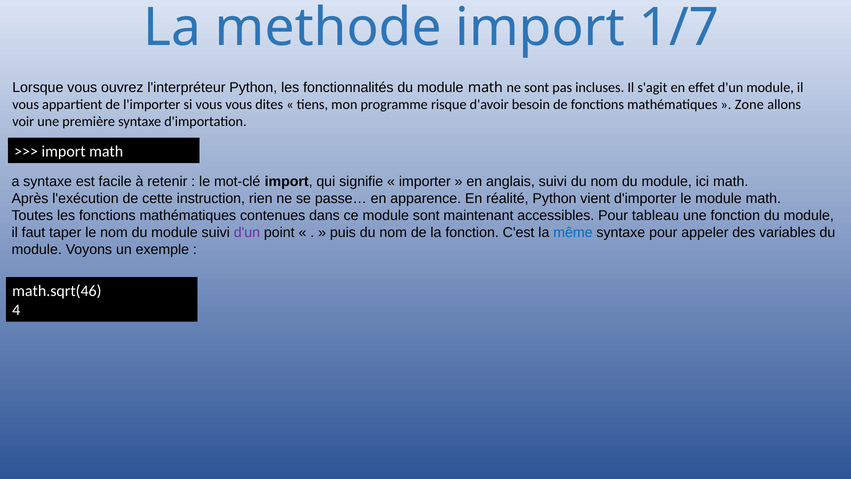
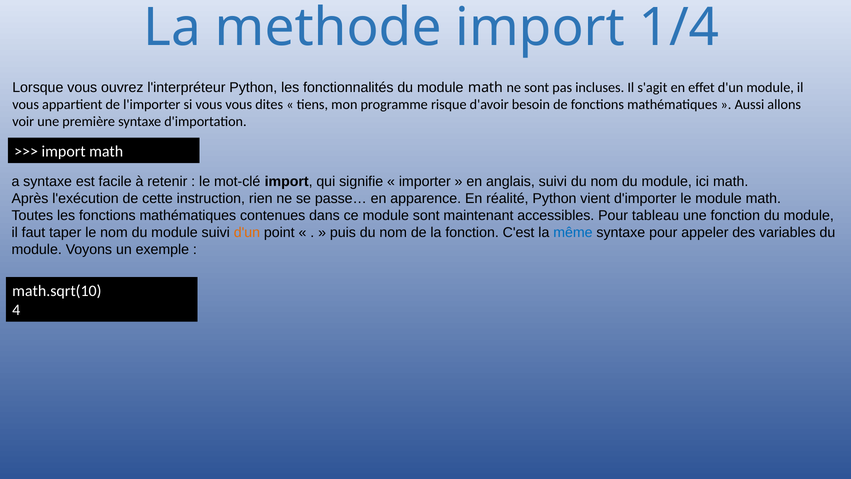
1/7: 1/7 -> 1/4
Zone: Zone -> Aussi
d'un at (247, 232) colour: purple -> orange
math.sqrt(46: math.sqrt(46 -> math.sqrt(10
